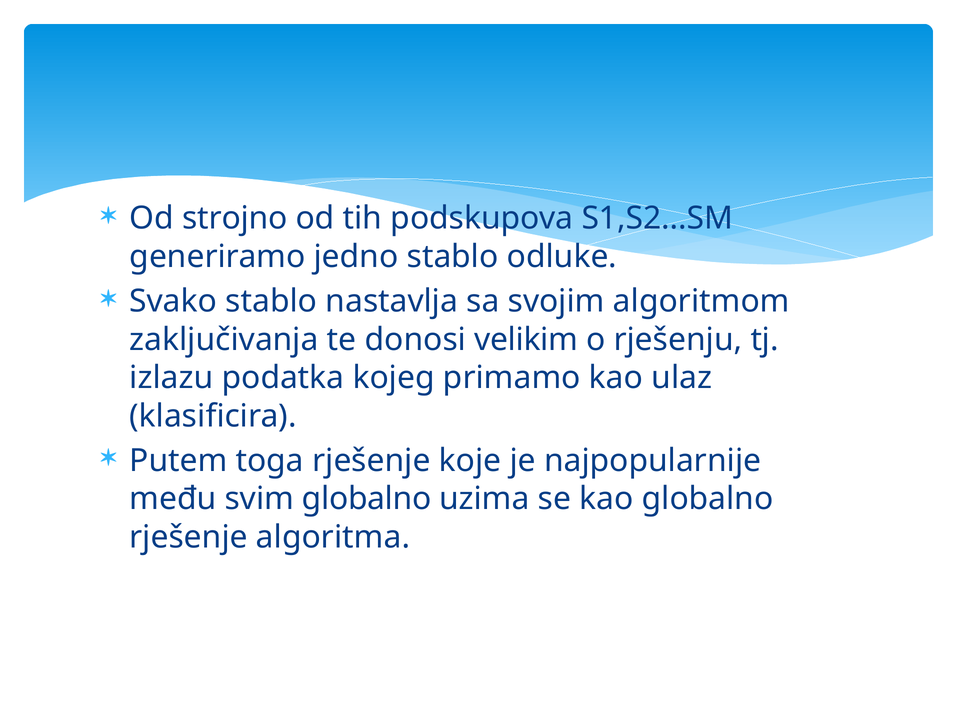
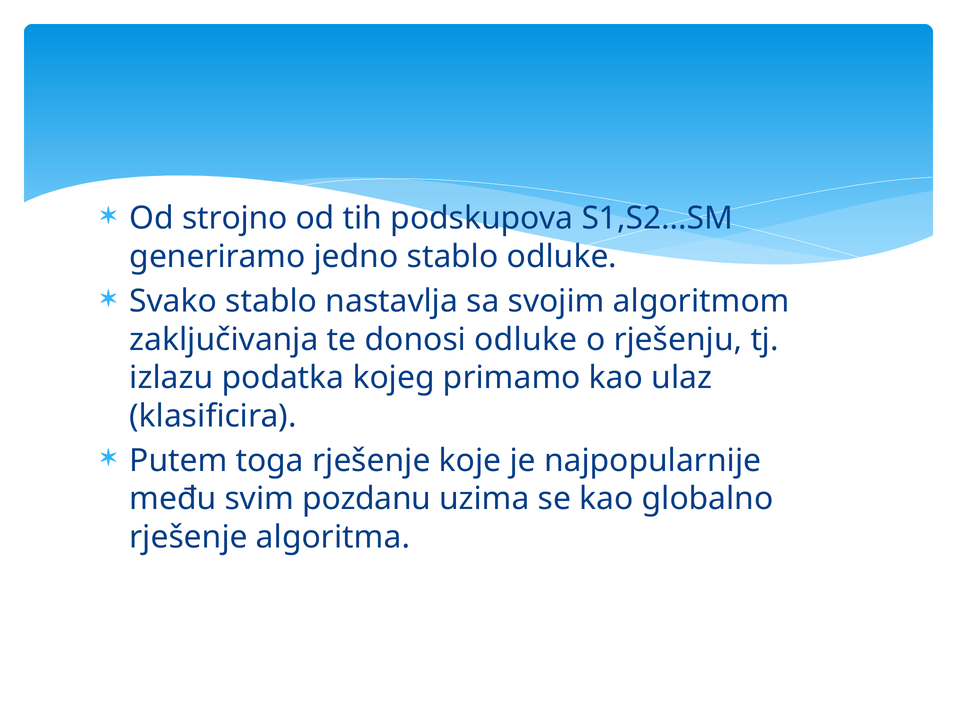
donosi velikim: velikim -> odluke
svim globalno: globalno -> pozdanu
